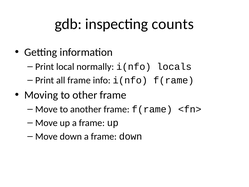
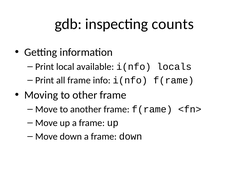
normally: normally -> available
